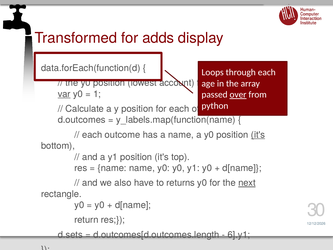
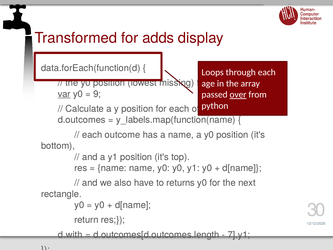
account: account -> missing
1: 1 -> 9
it's at (258, 135) underline: present -> none
next underline: present -> none
d.sets: d.sets -> d.with
6].y1: 6].y1 -> 7].y1
